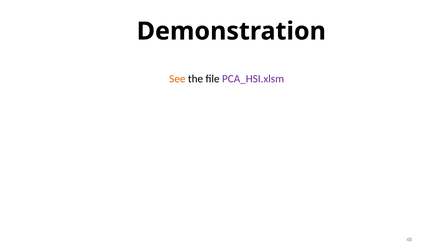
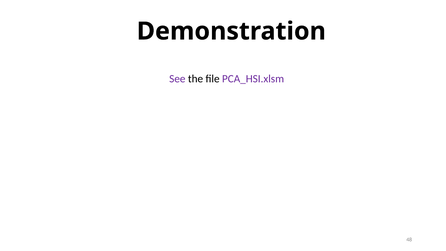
See colour: orange -> purple
